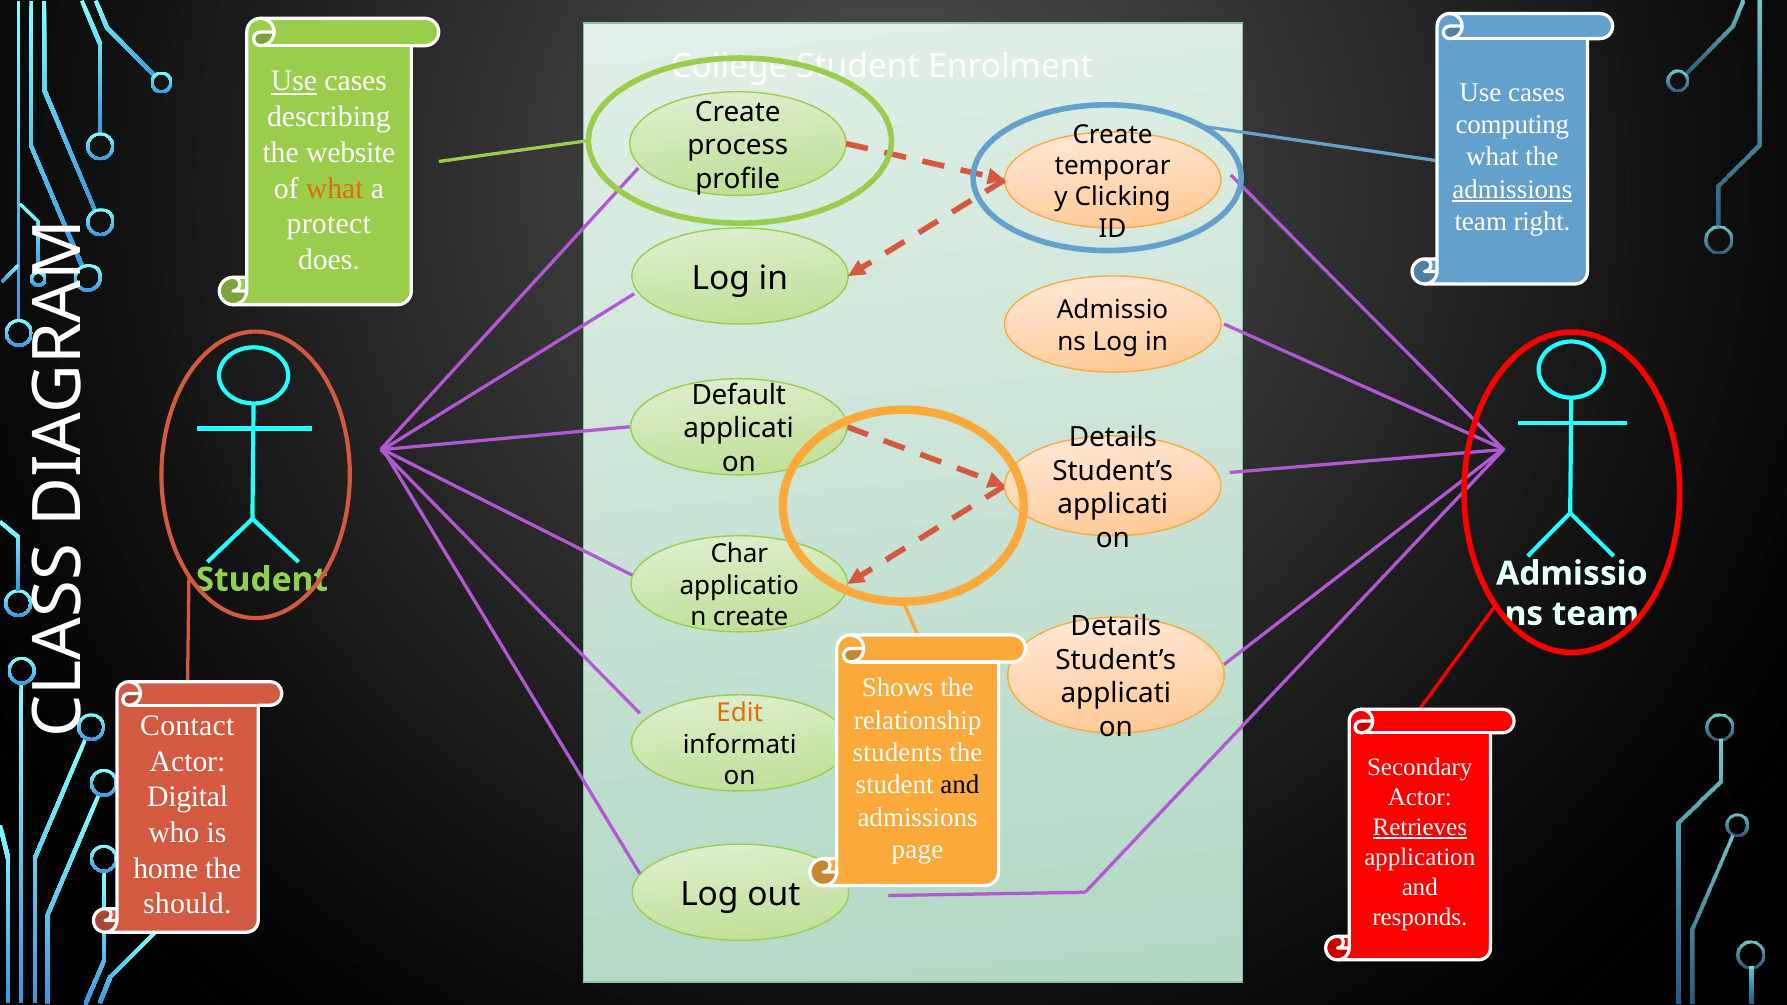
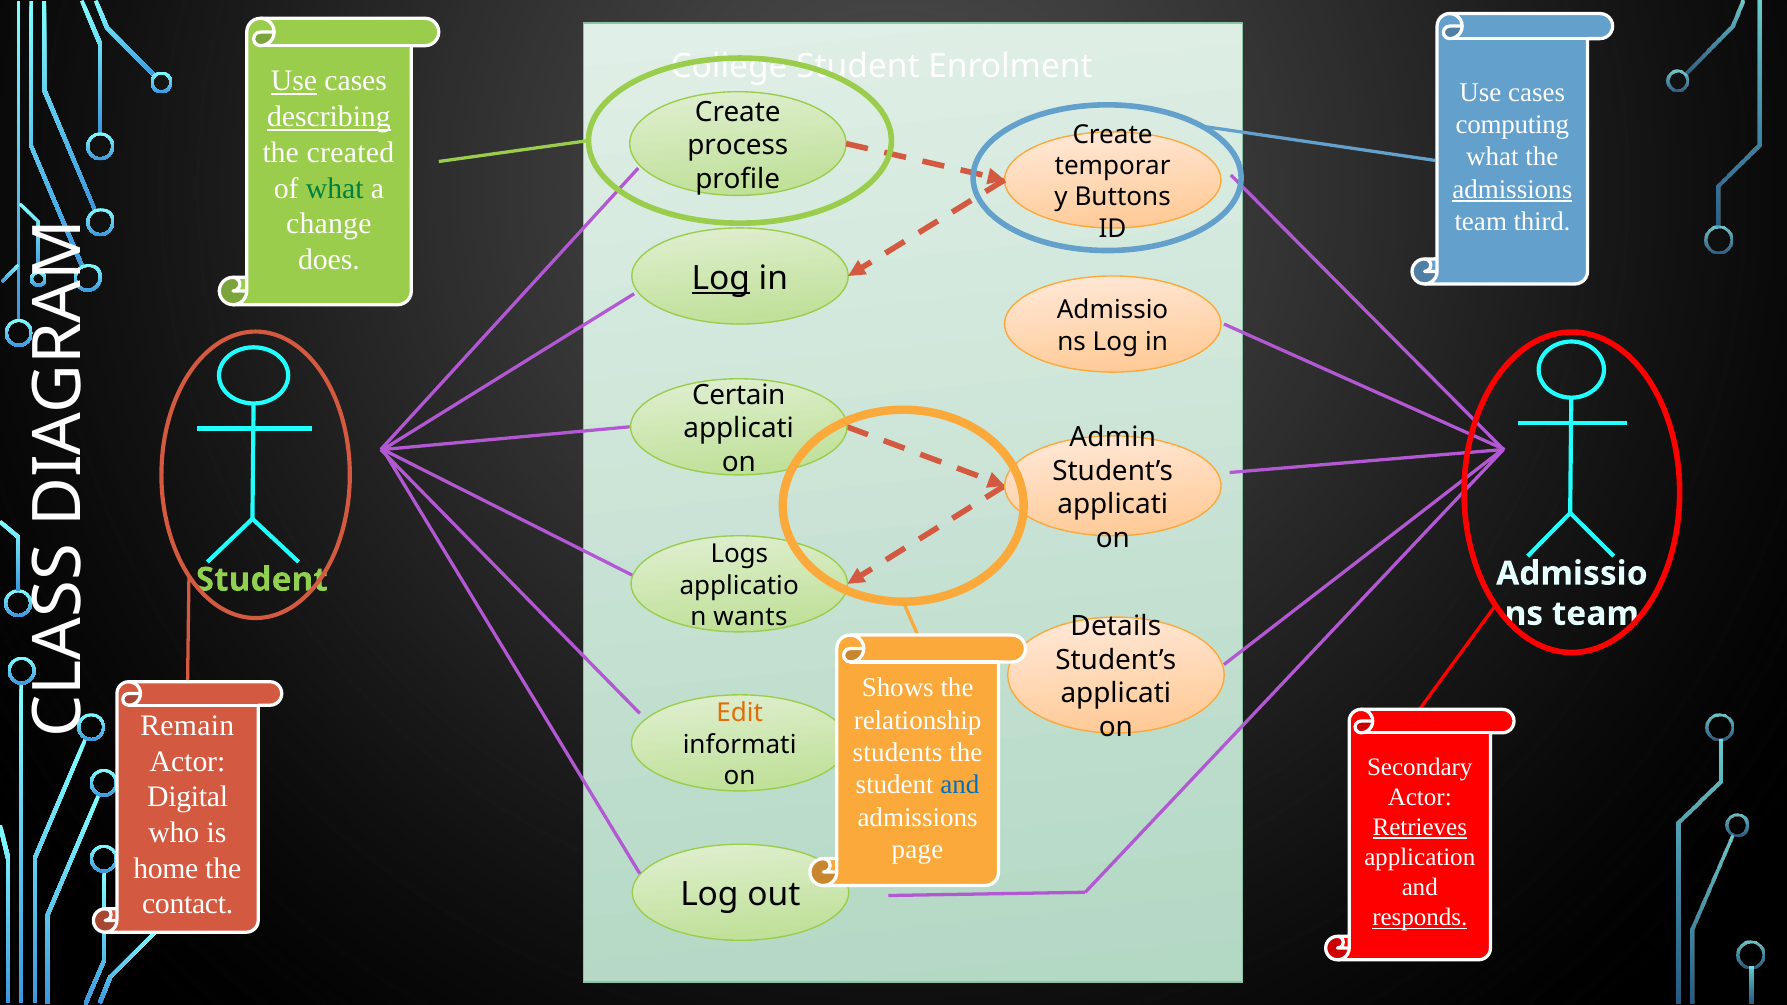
describing underline: none -> present
website: website -> created
what at (335, 188) colour: orange -> green
Clicking: Clicking -> Buttons
right: right -> third
protect: protect -> change
Log at (721, 278) underline: none -> present
Default: Default -> Certain
Details at (1113, 438): Details -> Admin
Char: Char -> Logs
create at (751, 617): create -> wants
Contact: Contact -> Remain
and at (960, 785) colour: black -> blue
should: should -> contact
responds underline: none -> present
